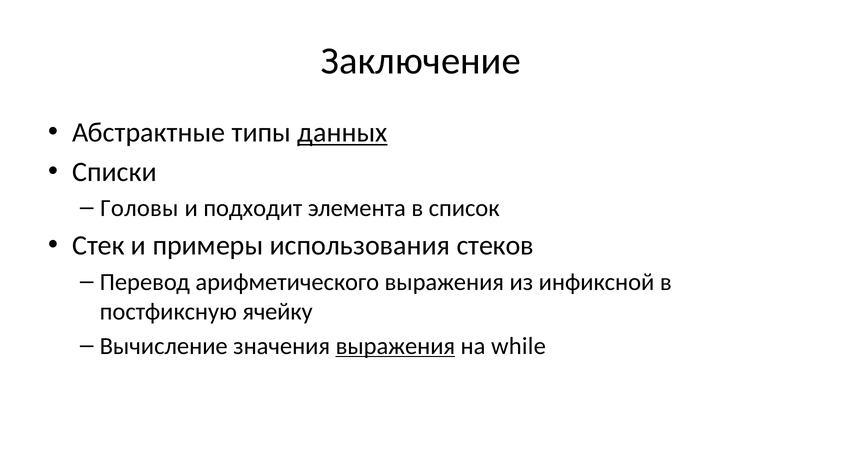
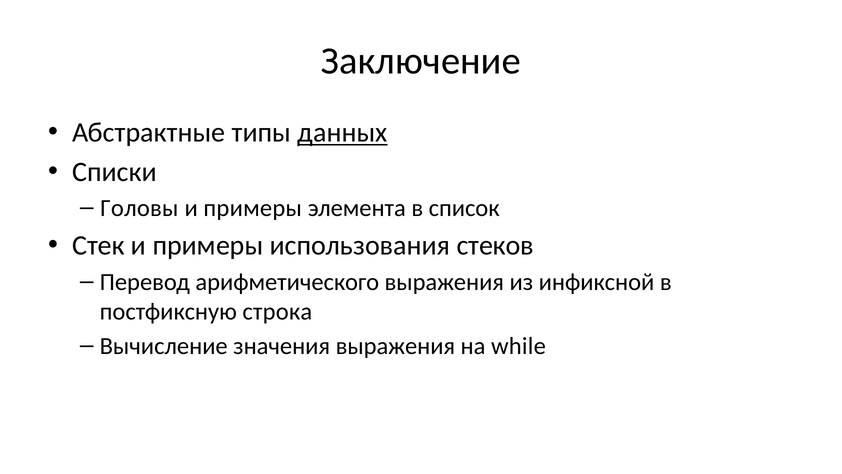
подходит at (253, 208): подходит -> примеры
ячейку: ячейку -> строка
выражения at (395, 346) underline: present -> none
